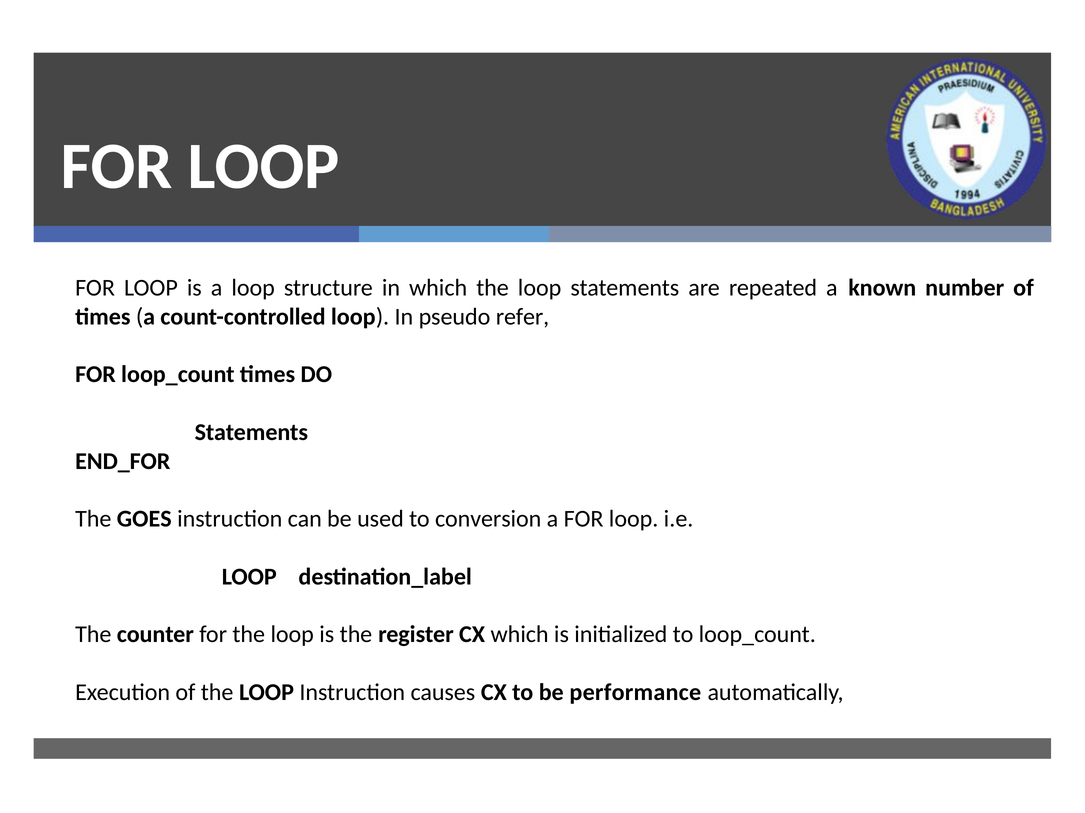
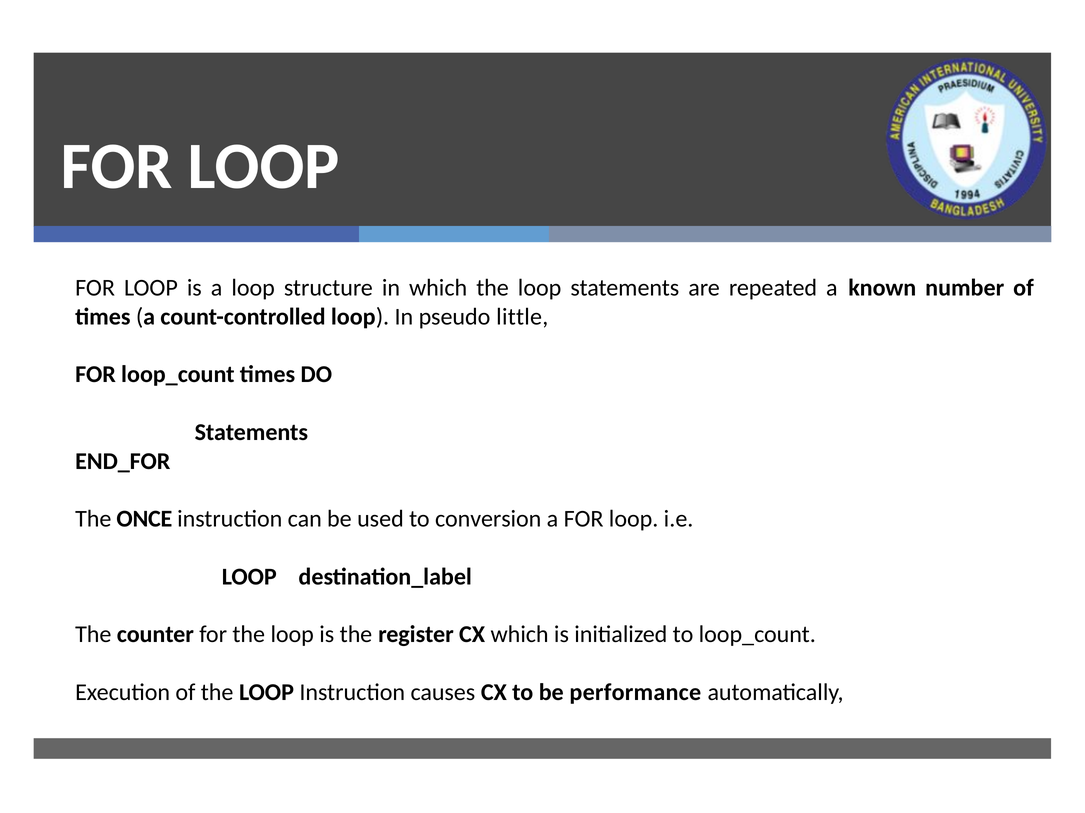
refer: refer -> little
GOES: GOES -> ONCE
